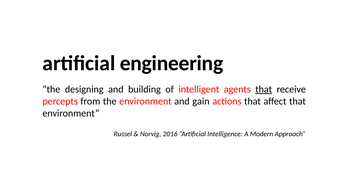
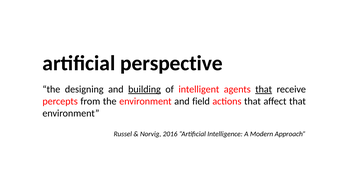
engineering: engineering -> perspective
building underline: none -> present
gain: gain -> field
